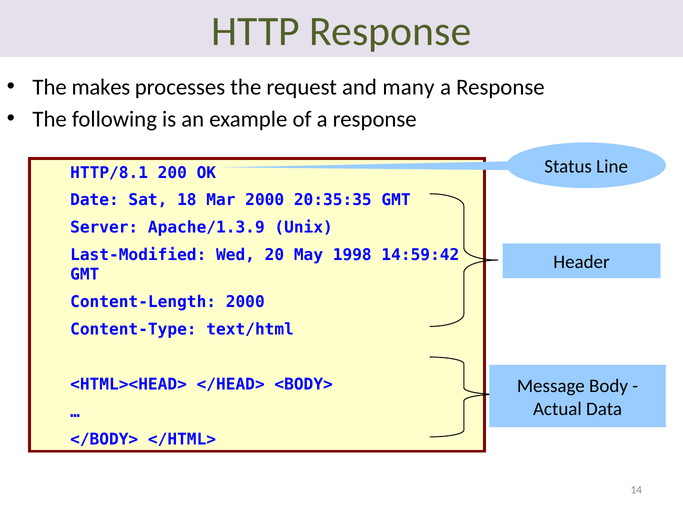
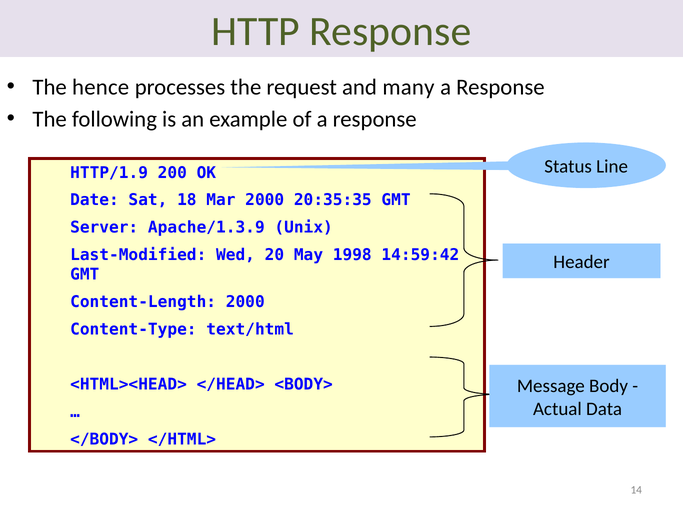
makes: makes -> hence
HTTP/8.1: HTTP/8.1 -> HTTP/1.9
